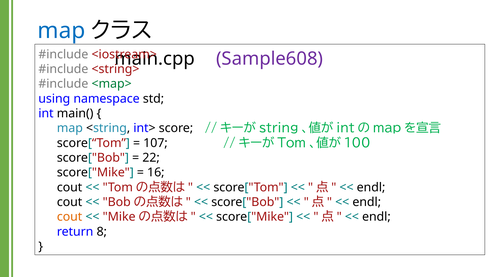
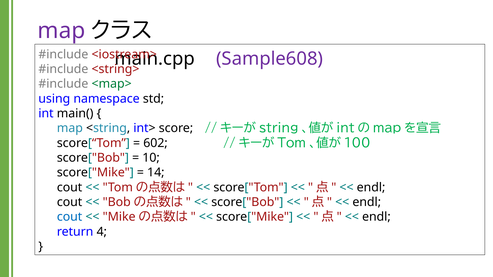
map at (61, 31) colour: blue -> purple
107: 107 -> 602
22: 22 -> 10
16: 16 -> 14
cout at (70, 217) colour: orange -> blue
8: 8 -> 4
